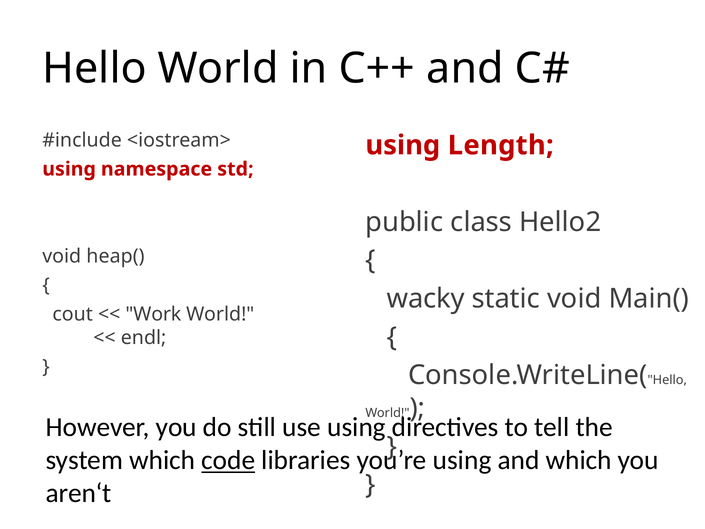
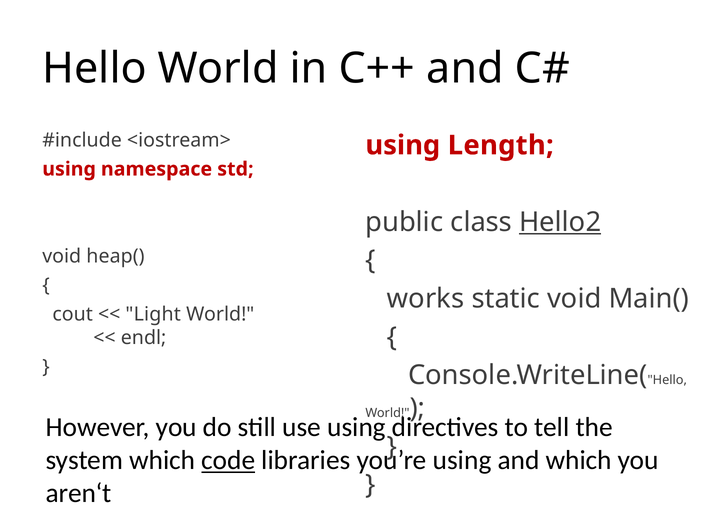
Hello2 underline: none -> present
wacky: wacky -> works
Work: Work -> Light
